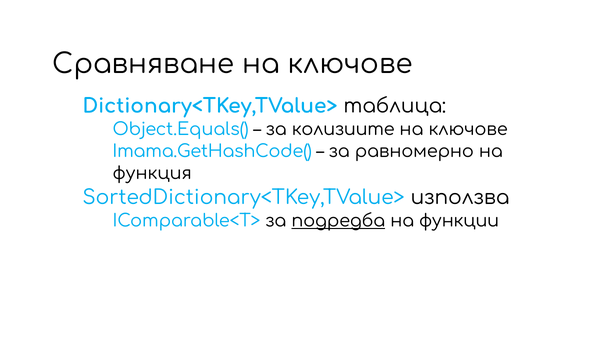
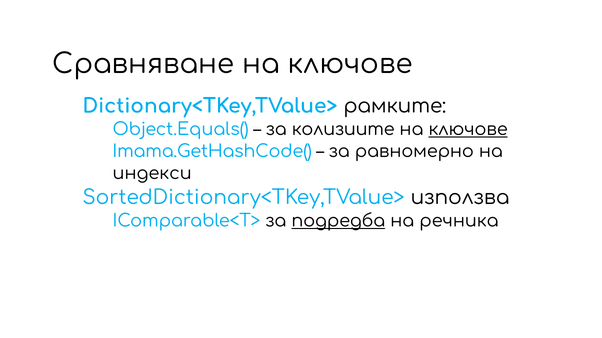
таблица: таблица -> рамките
ключове at (468, 130) underline: none -> present
функция: функция -> индекси
функции: функции -> речника
